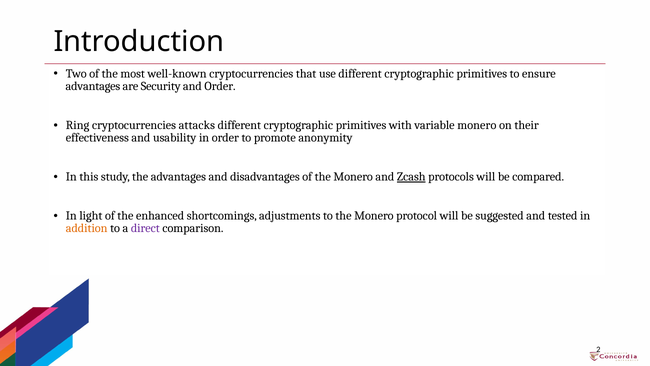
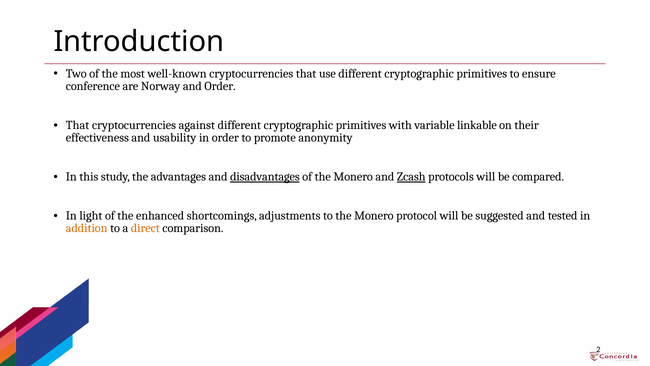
advantages at (93, 86): advantages -> conference
Security: Security -> Norway
Ring at (78, 125): Ring -> That
attacks: attacks -> against
variable monero: monero -> linkable
disadvantages underline: none -> present
direct colour: purple -> orange
